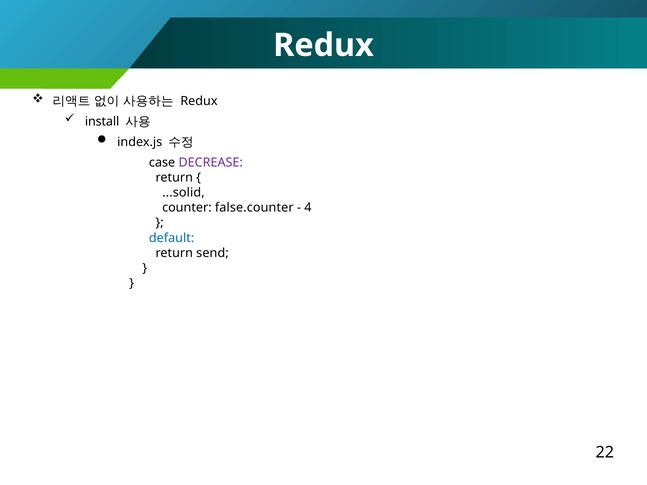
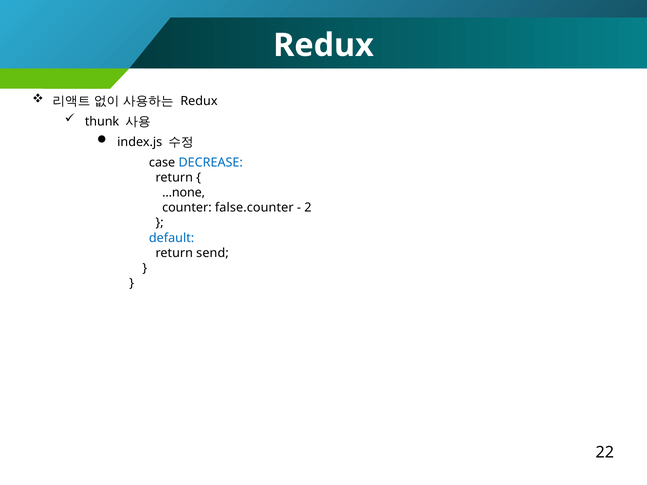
install: install -> thunk
DECREASE colour: purple -> blue
...solid: ...solid -> ...none
4: 4 -> 2
